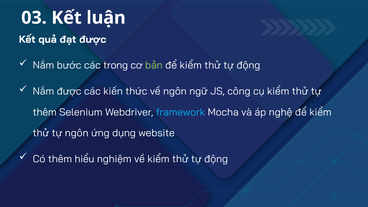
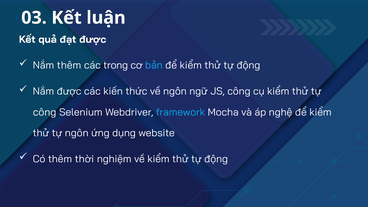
Nắm bước: bước -> thêm
bản colour: light green -> light blue
thêm at (45, 112): thêm -> công
hiểu: hiểu -> thời
